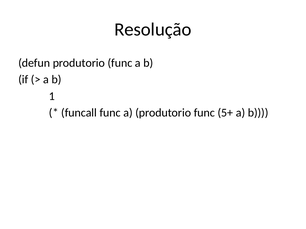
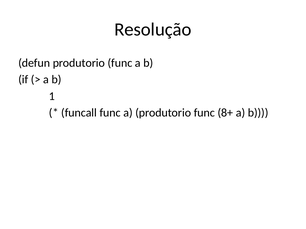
5+: 5+ -> 8+
